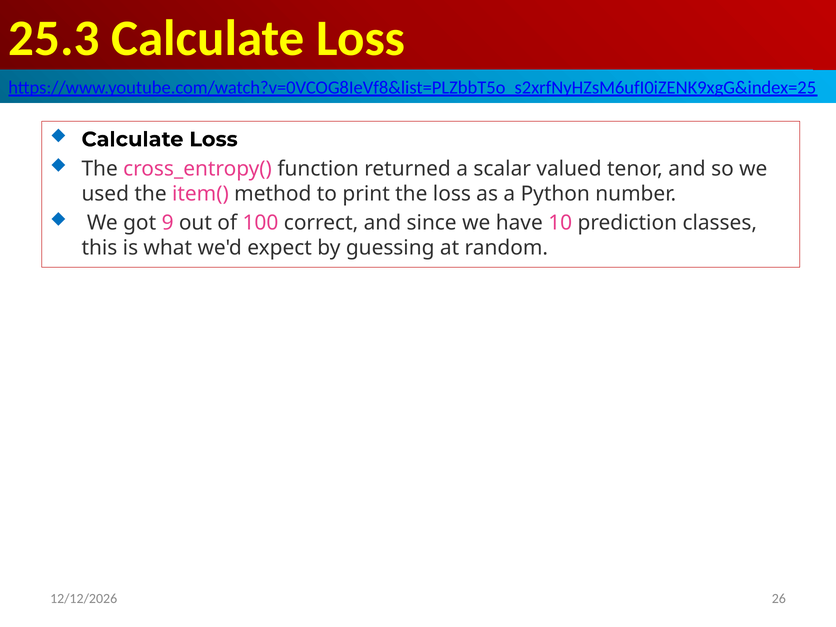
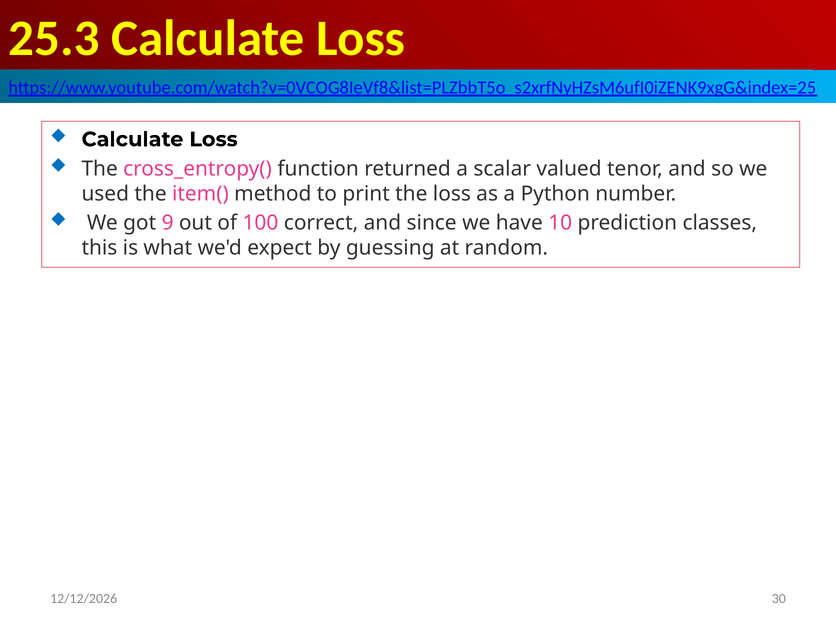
26: 26 -> 30
